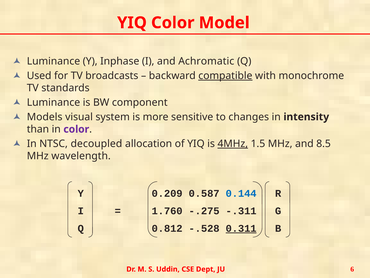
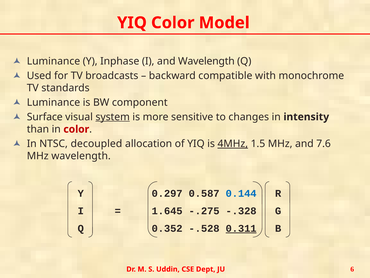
and Achromatic: Achromatic -> Wavelength
compatible underline: present -> none
Models: Models -> Surface
system underline: none -> present
color at (76, 129) colour: purple -> red
8.5: 8.5 -> 7.6
0.209: 0.209 -> 0.297
1.760: 1.760 -> 1.645
-.311: -.311 -> -.328
0.812: 0.812 -> 0.352
